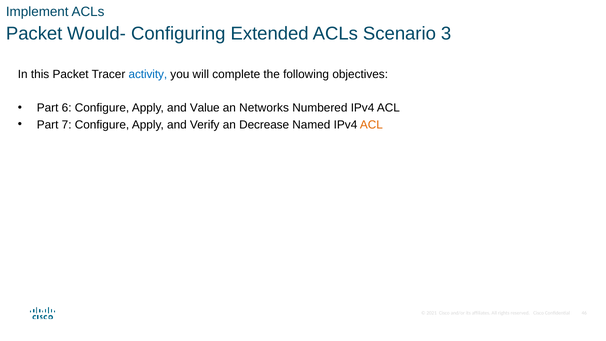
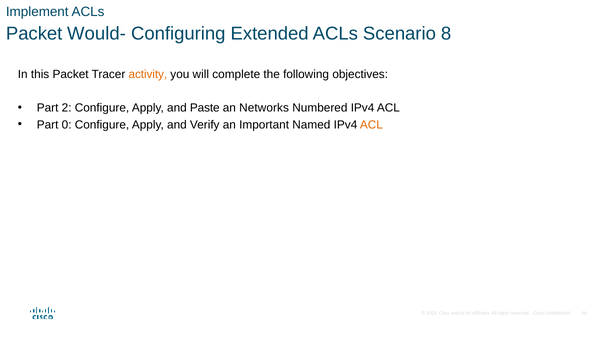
3: 3 -> 8
activity colour: blue -> orange
6: 6 -> 2
Value: Value -> Paste
7: 7 -> 0
Decrease: Decrease -> Important
